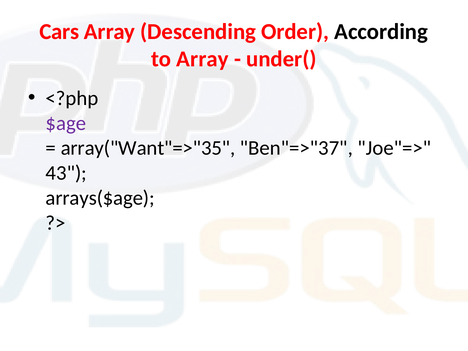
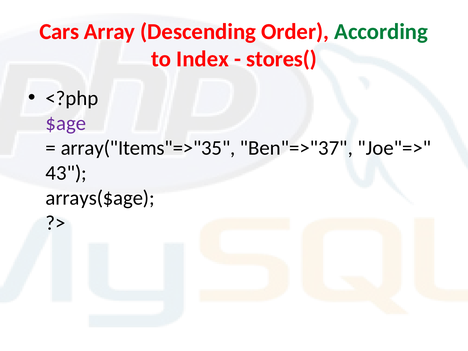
According colour: black -> green
to Array: Array -> Index
under(: under( -> stores(
array("Want"=>"35: array("Want"=>"35 -> array("Items"=>"35
